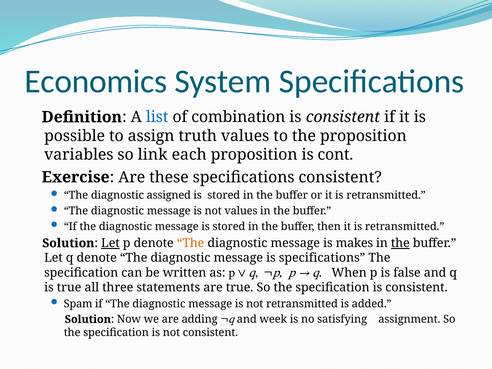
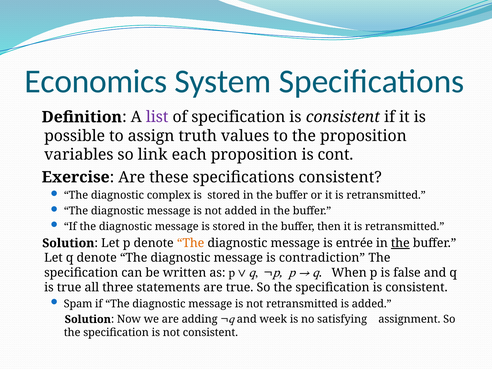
list colour: blue -> purple
of combination: combination -> specification
assigned: assigned -> complex
not values: values -> added
Let at (110, 243) underline: present -> none
makes: makes -> entrée
is specifications: specifications -> contradiction
